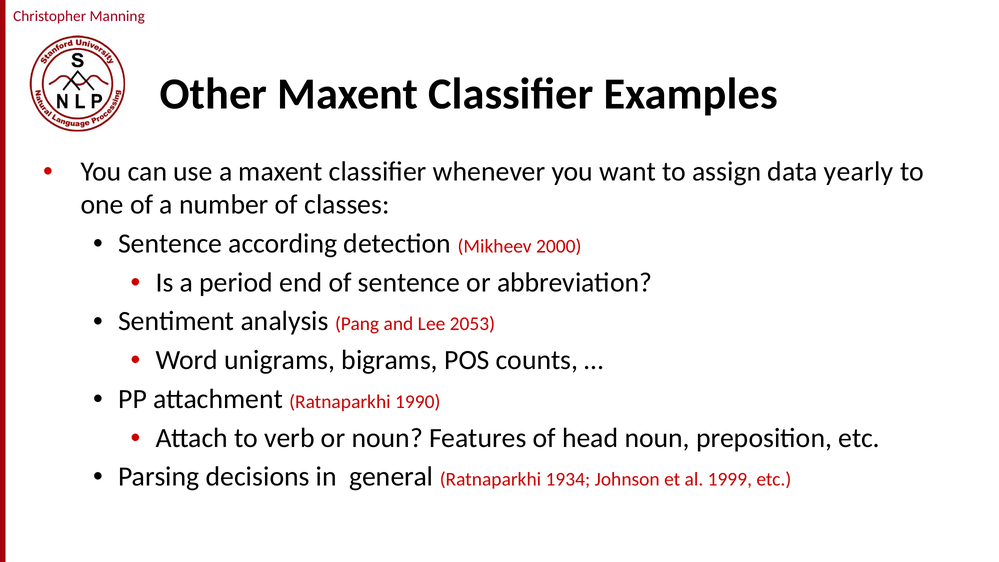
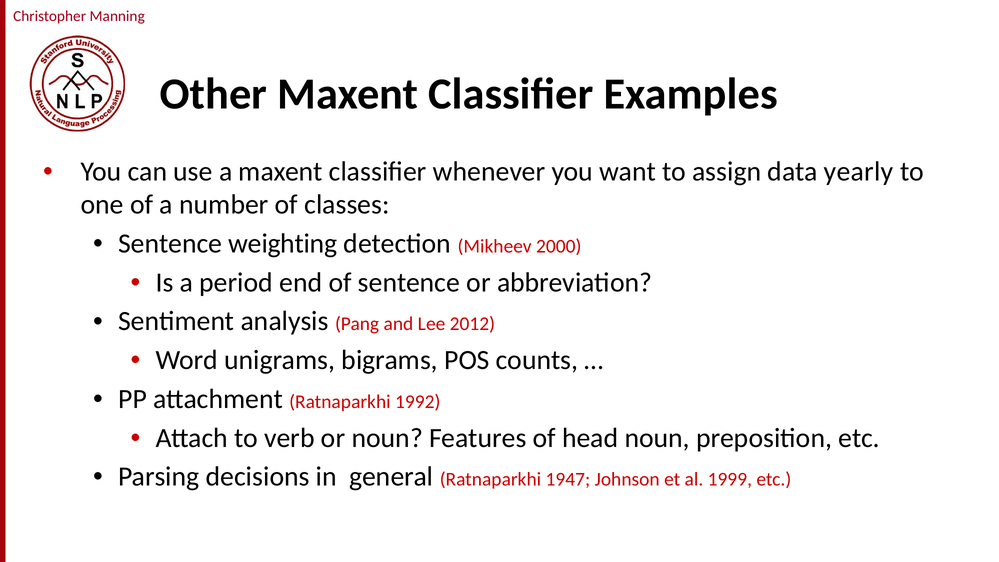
according: according -> weighting
2053: 2053 -> 2012
1990: 1990 -> 1992
1934: 1934 -> 1947
